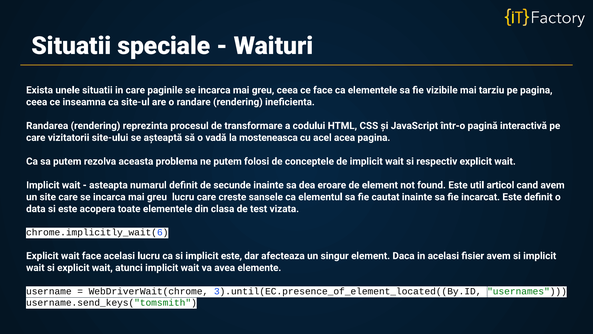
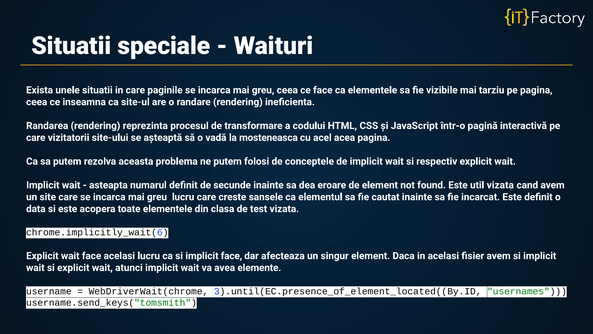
util articol: articol -> vizata
implicit este: este -> face
